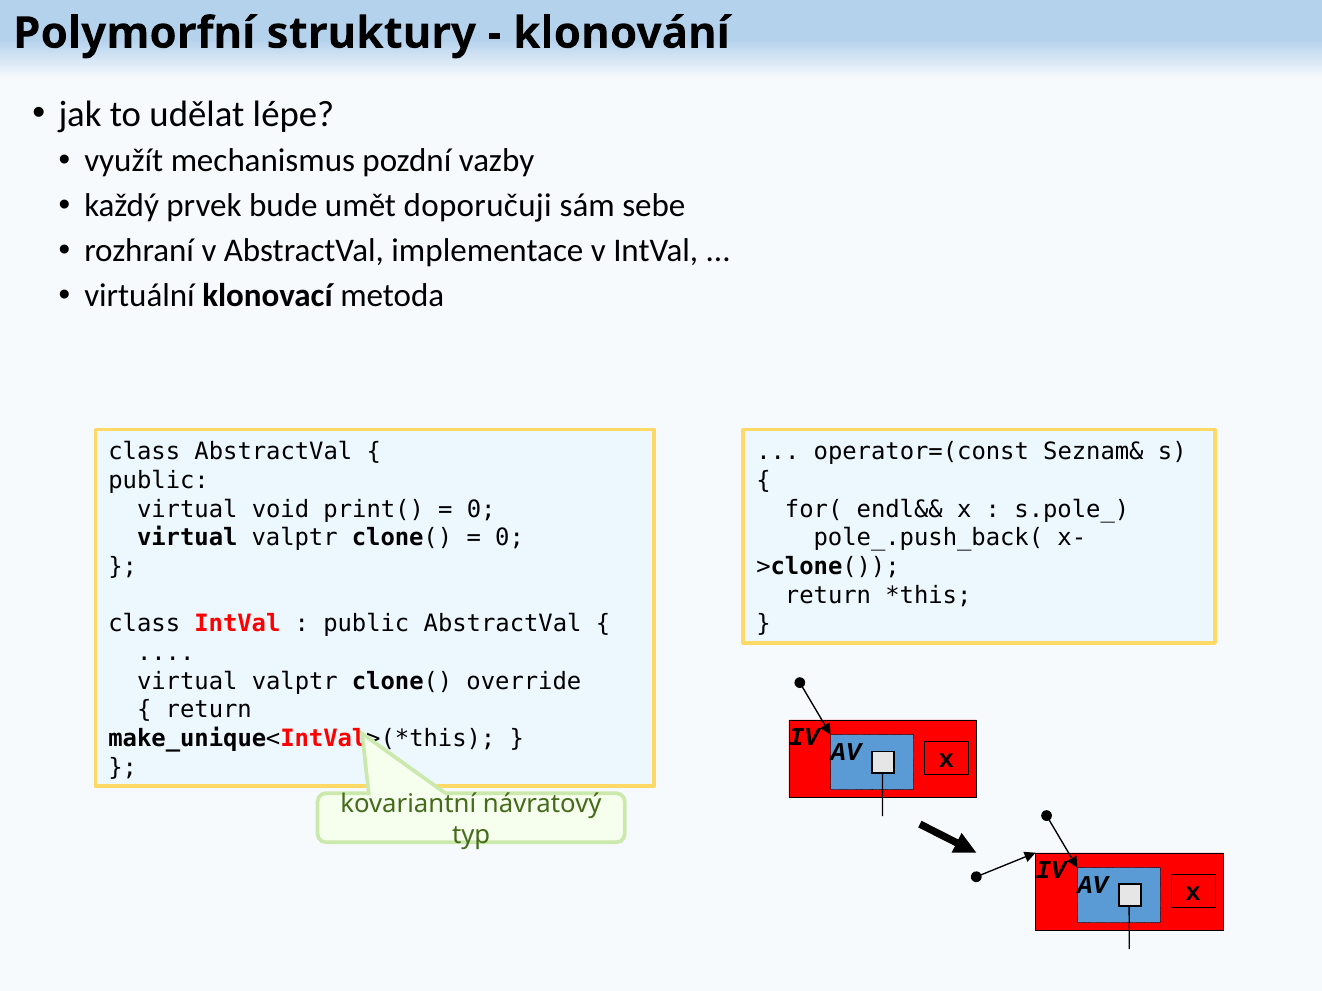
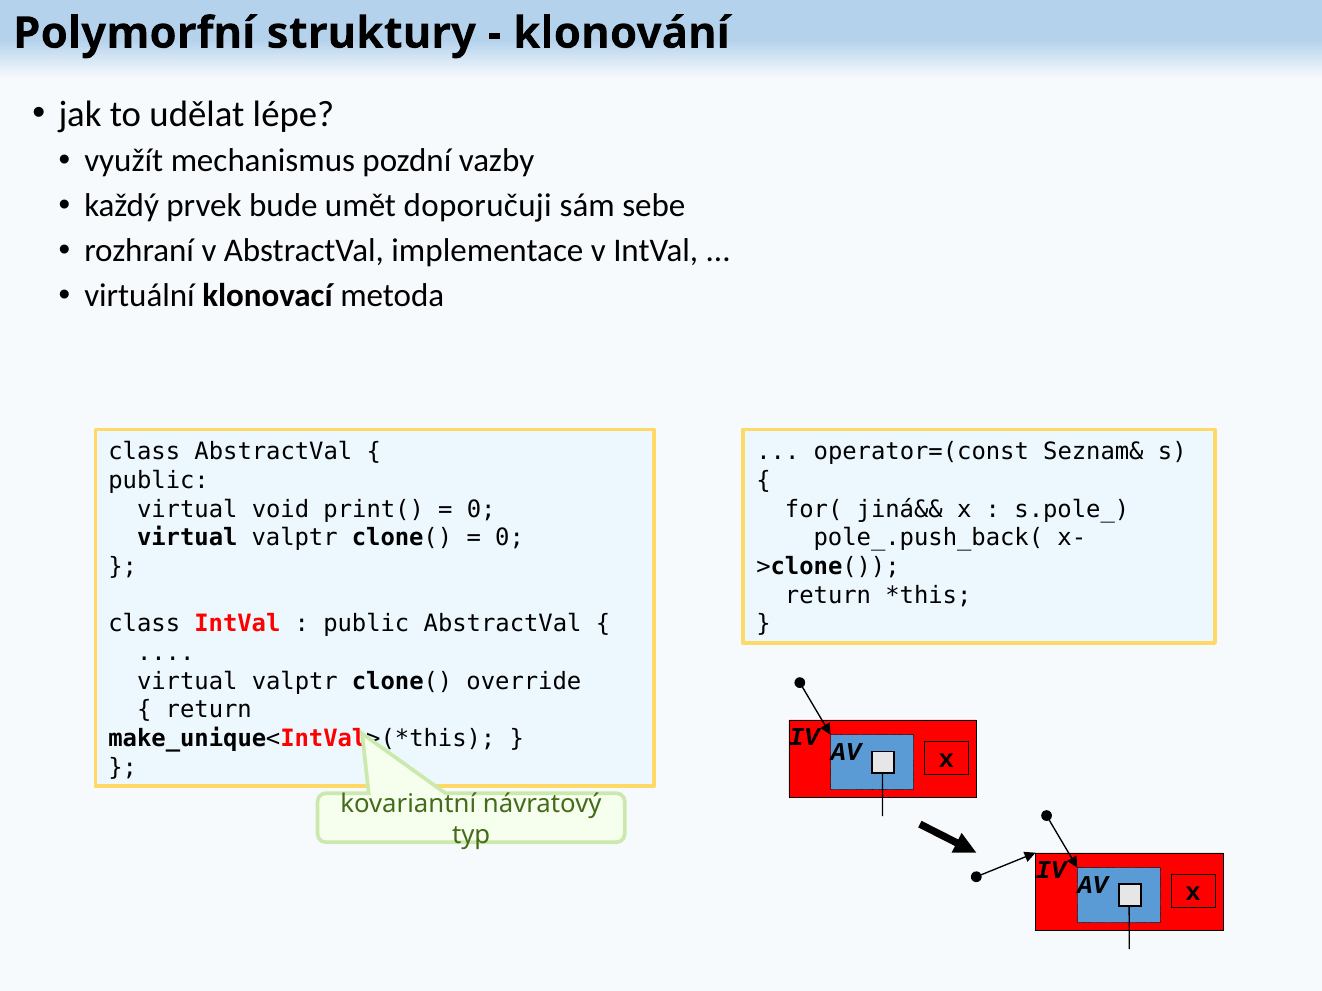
endl&&: endl&& -> jiná&&
